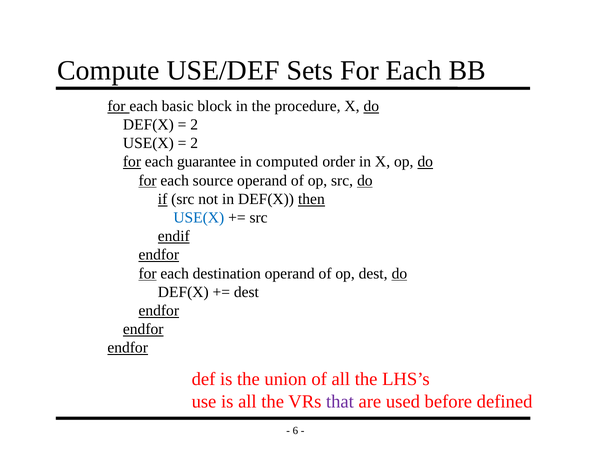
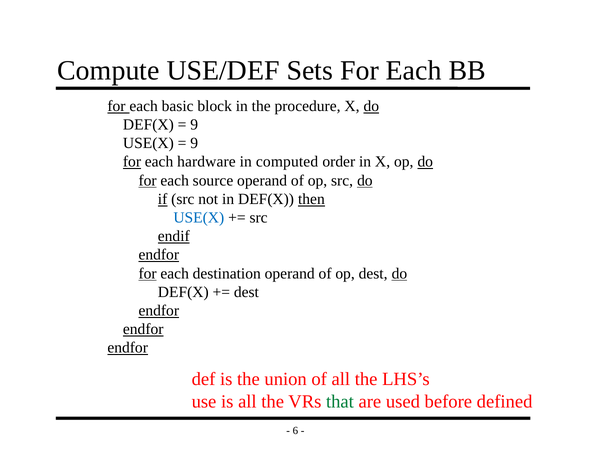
2 at (194, 125): 2 -> 9
2 at (194, 143): 2 -> 9
guarantee: guarantee -> hardware
that colour: purple -> green
